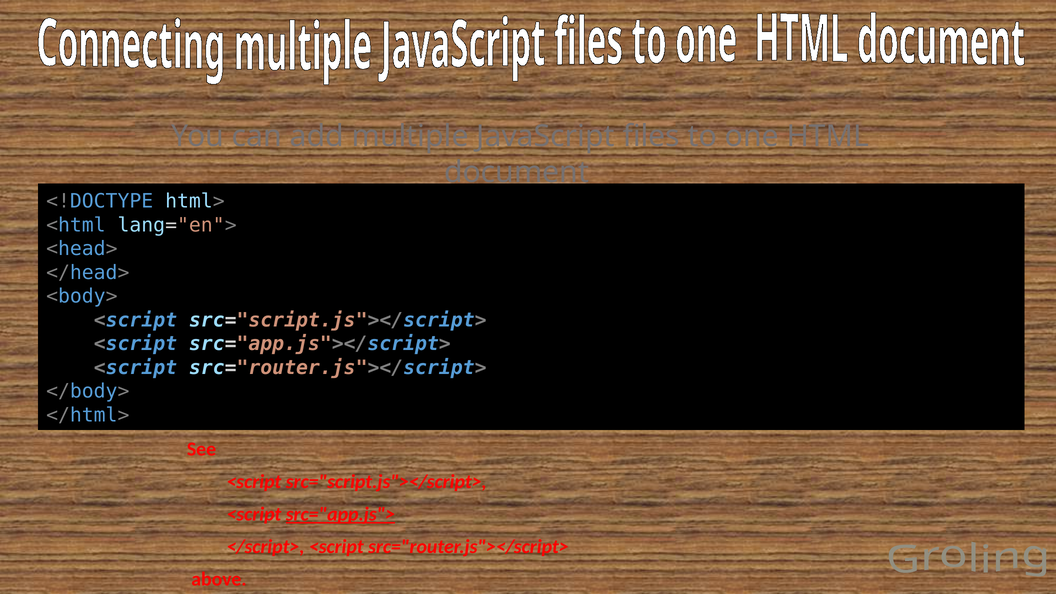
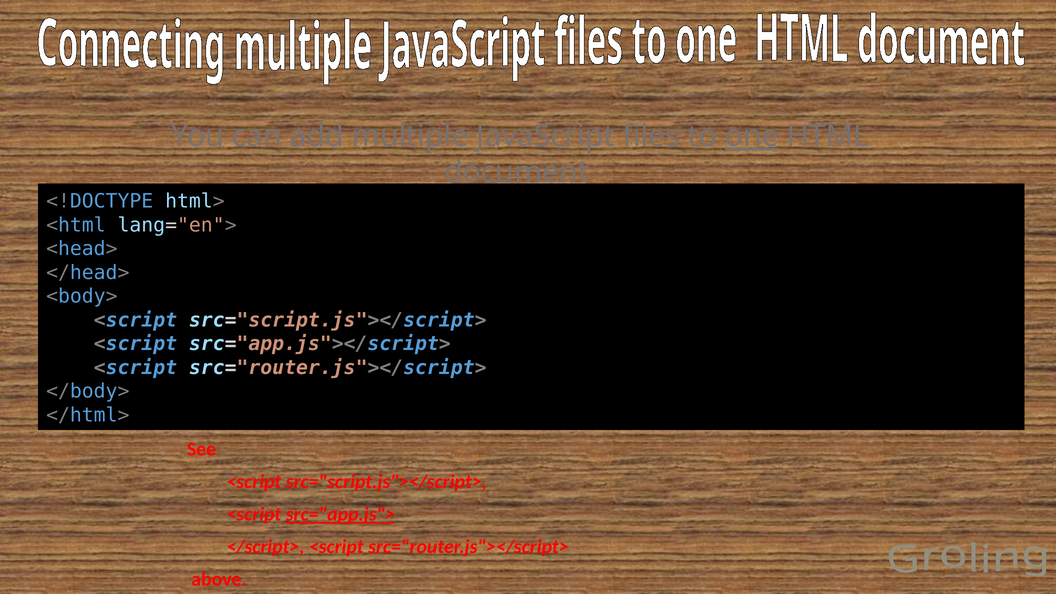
one underline: none -> present
